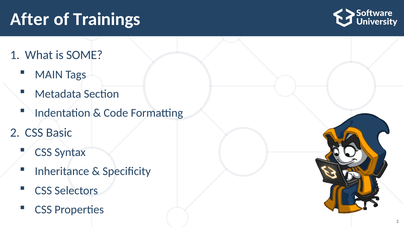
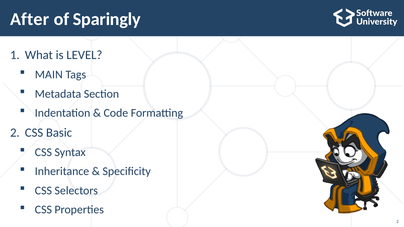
Trainings: Trainings -> Sparingly
SOME: SOME -> LEVEL
